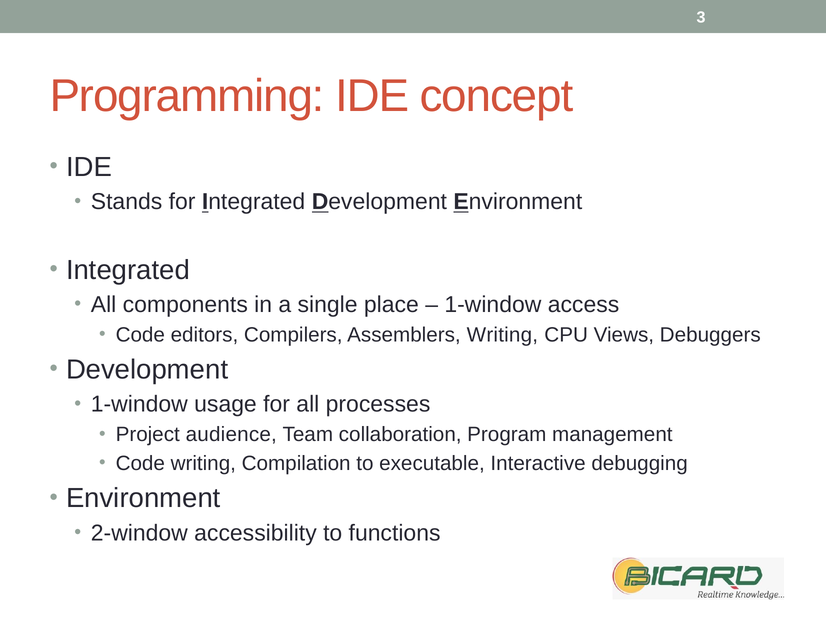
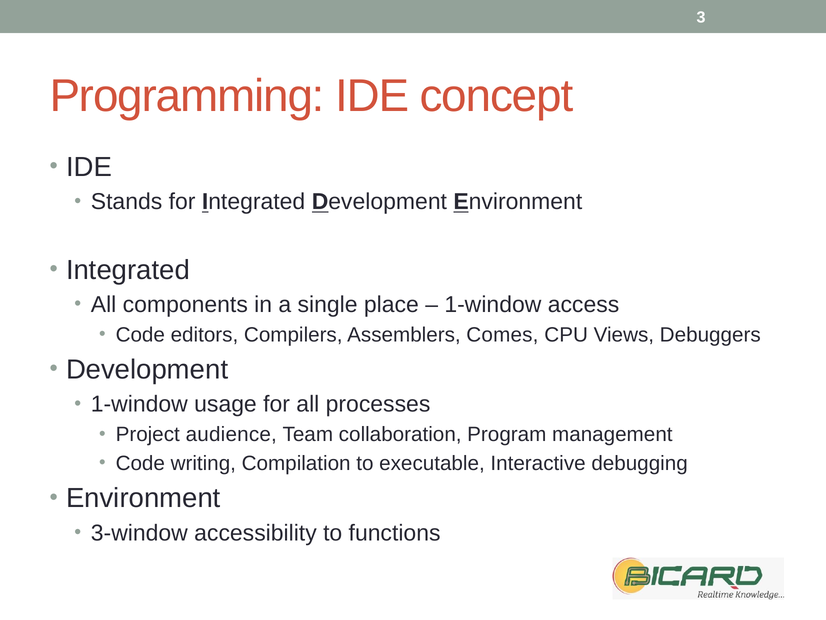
Assemblers Writing: Writing -> Comes
2-window: 2-window -> 3-window
